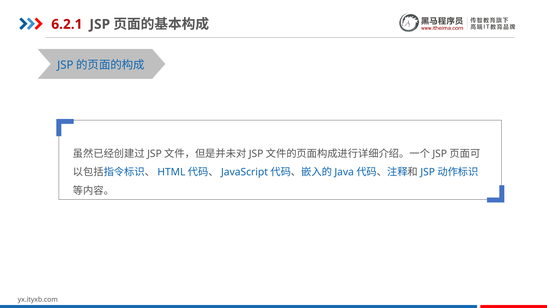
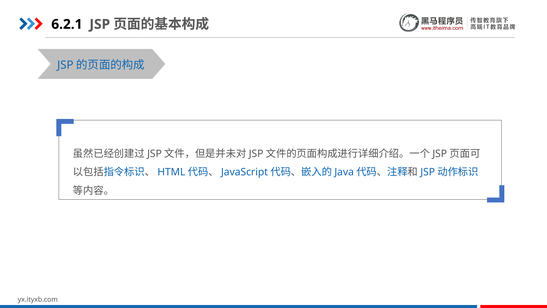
6.2.1 colour: red -> black
